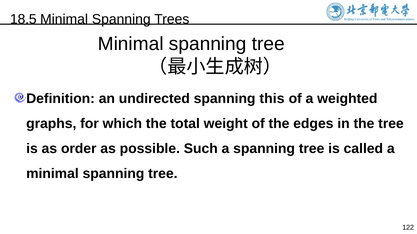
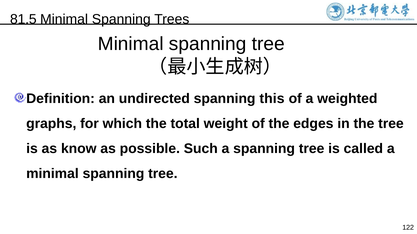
18.5: 18.5 -> 81.5
order: order -> know
